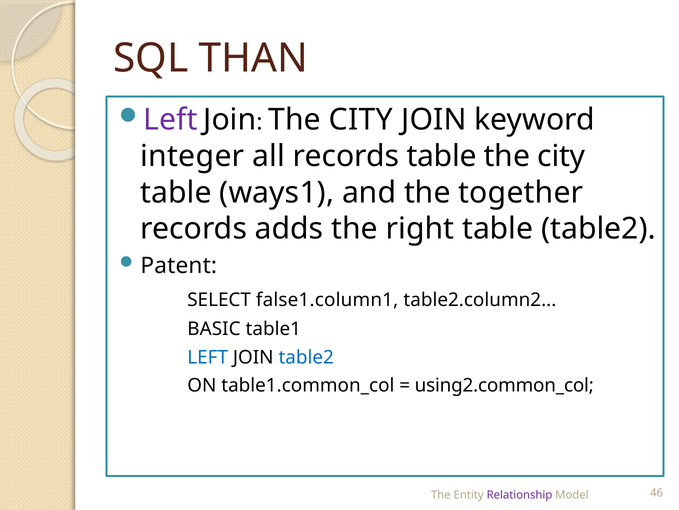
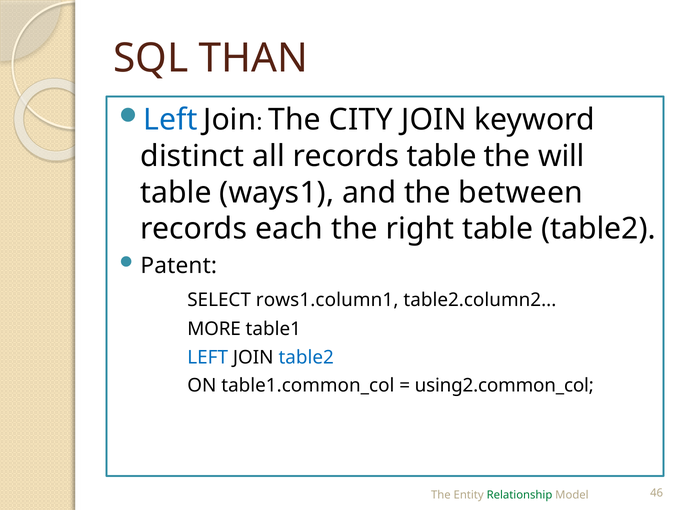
Left at (171, 120) colour: purple -> blue
integer: integer -> distinct
city at (561, 156): city -> will
together: together -> between
adds: adds -> each
false1.column1: false1.column1 -> rows1.column1
BASIC: BASIC -> MORE
Relationship colour: purple -> green
